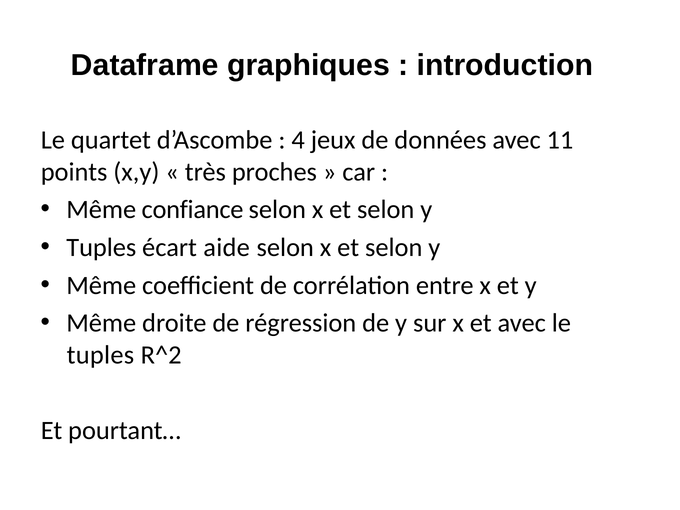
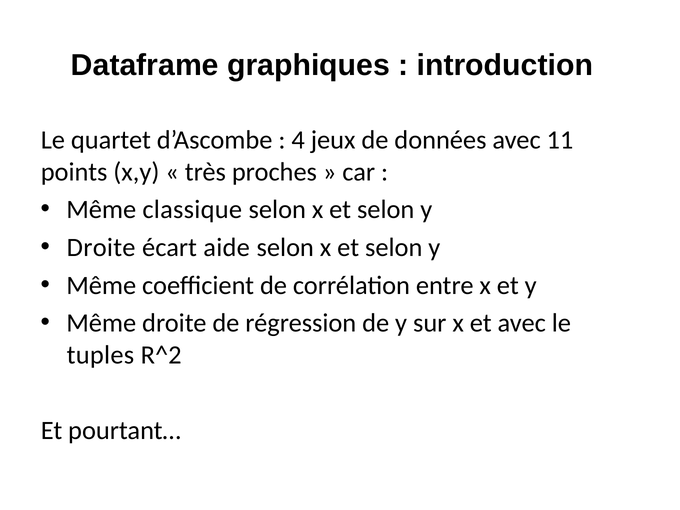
confiance: confiance -> classique
Tuples at (101, 247): Tuples -> Droite
